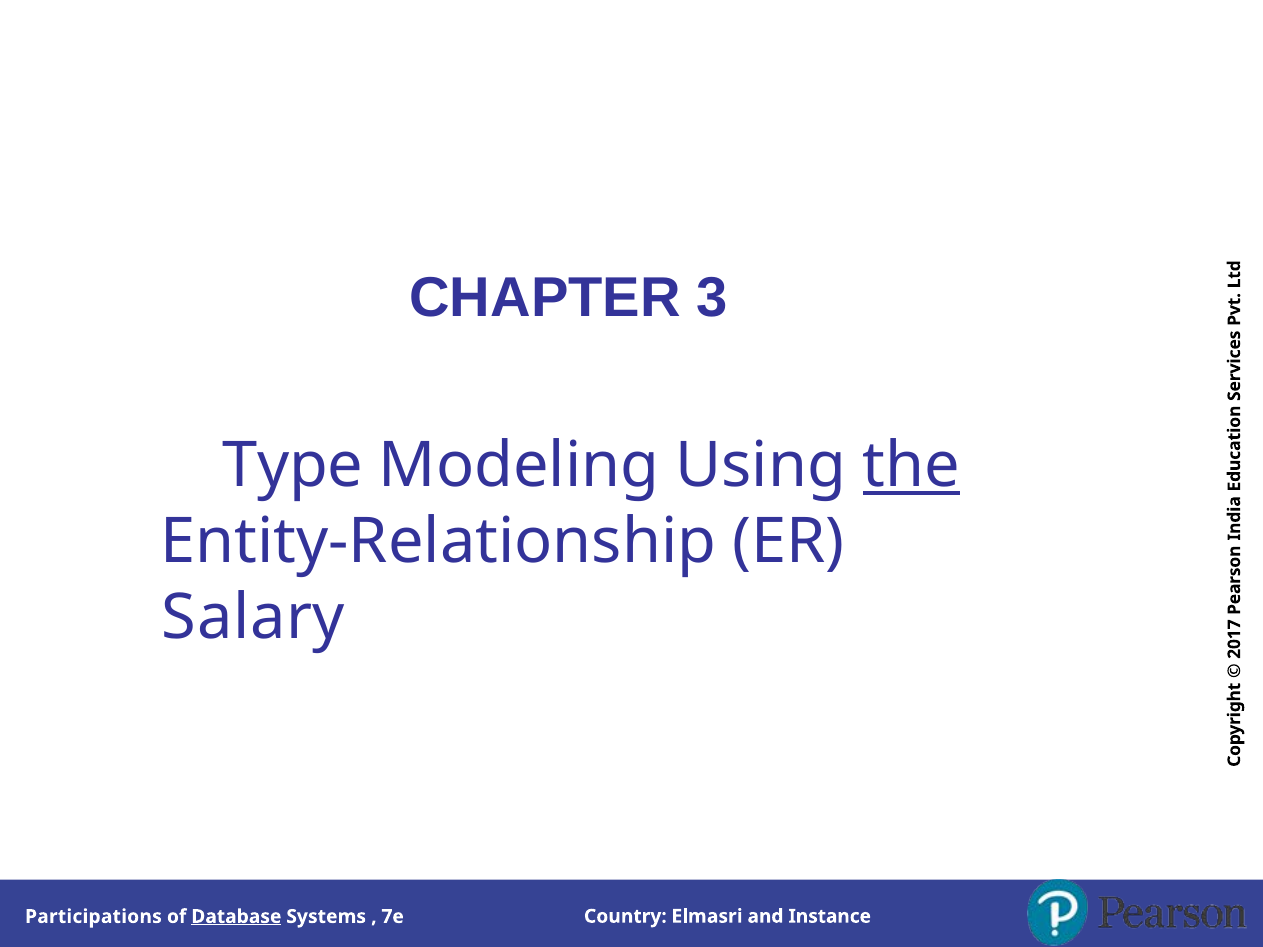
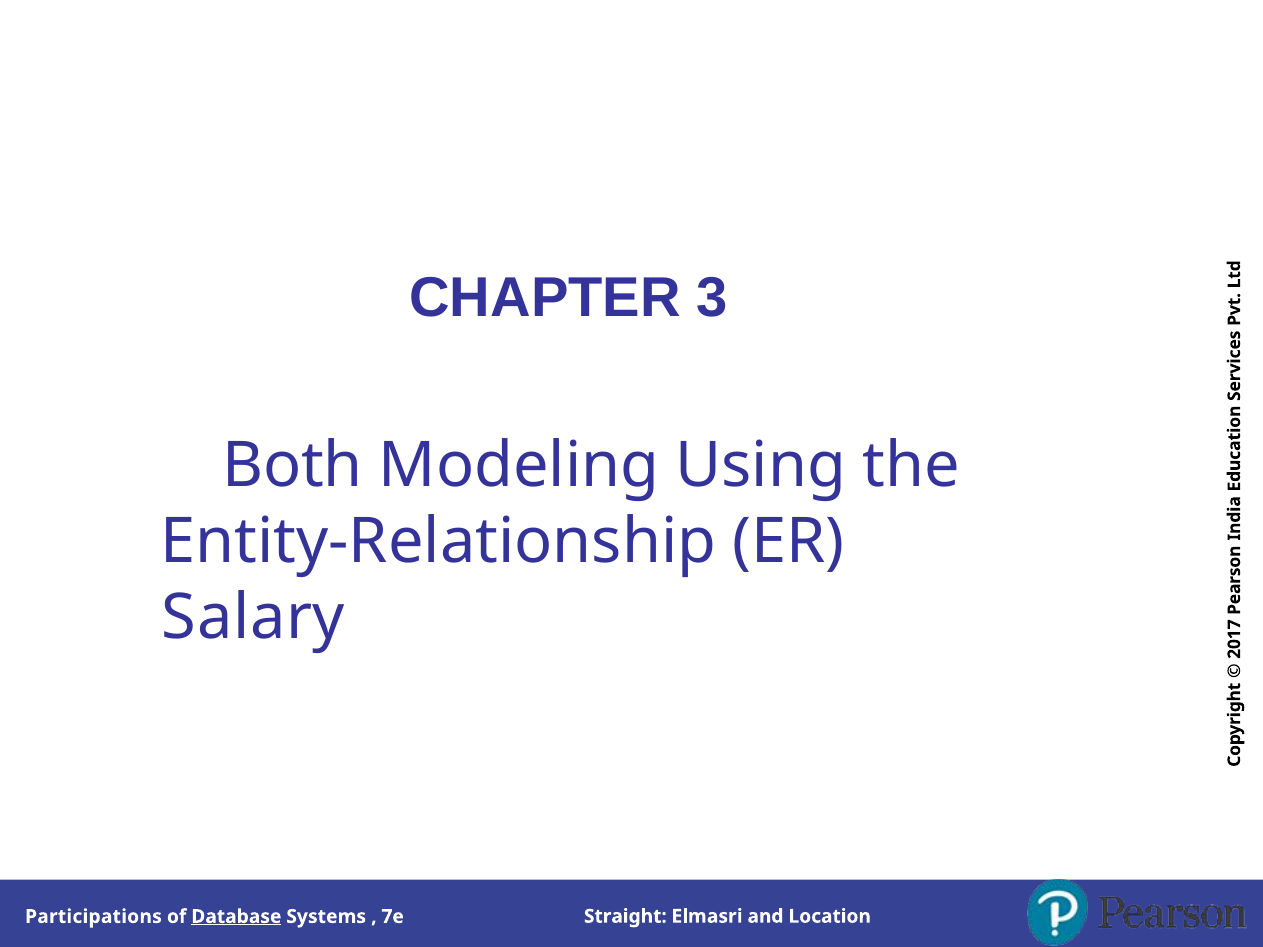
Type: Type -> Both
the underline: present -> none
Country: Country -> Straight
Instance: Instance -> Location
